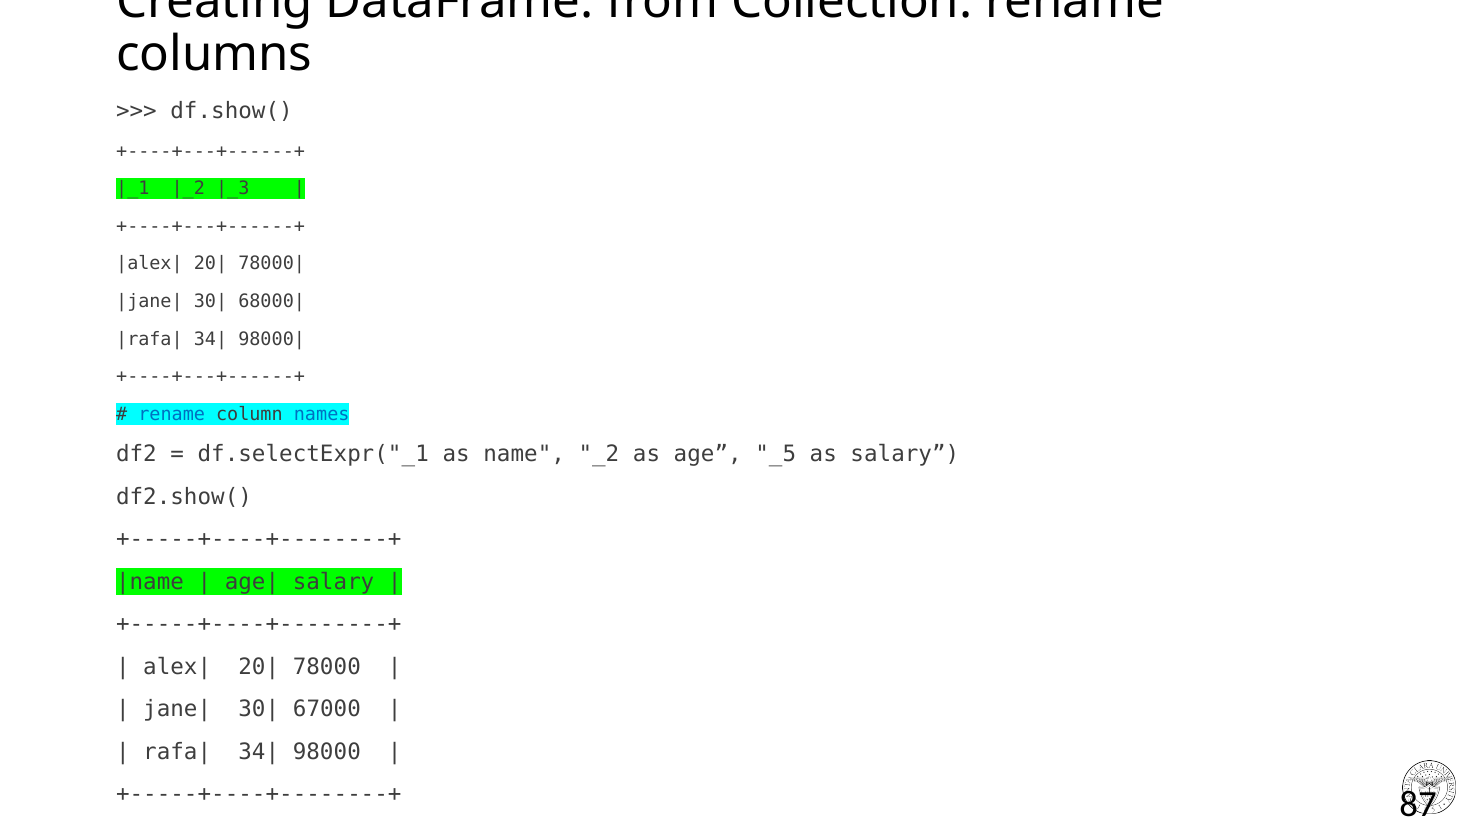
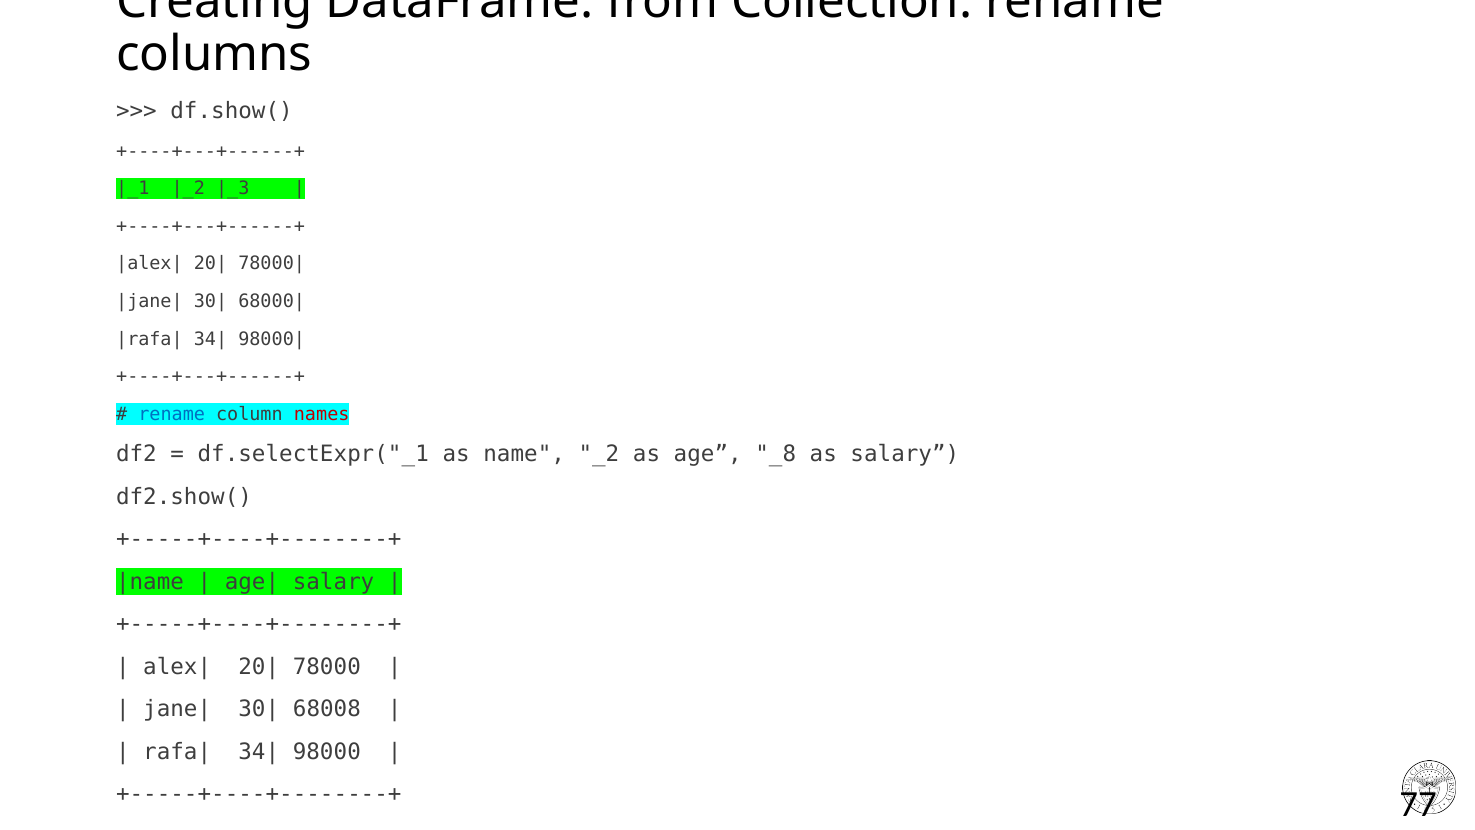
names colour: blue -> red
_5: _5 -> _8
67000: 67000 -> 68008
87: 87 -> 77
